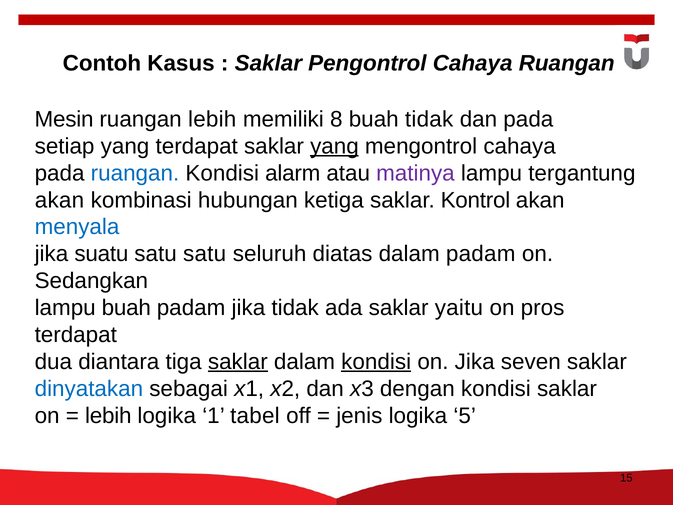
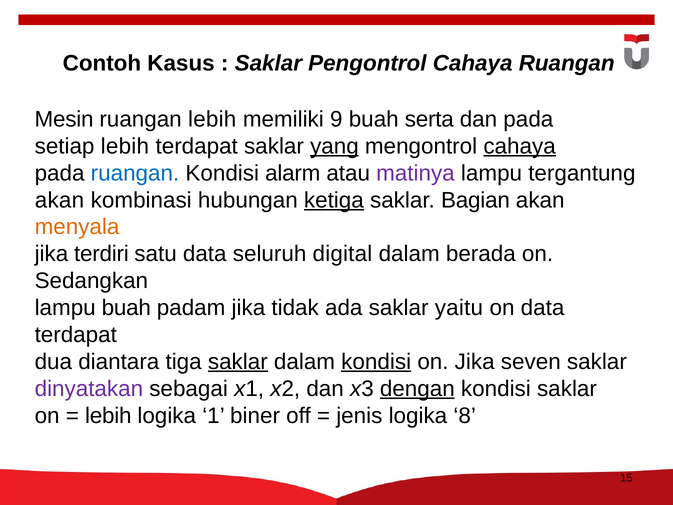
8: 8 -> 9
buah tidak: tidak -> serta
setiap yang: yang -> lebih
cahaya at (520, 146) underline: none -> present
ketiga underline: none -> present
Kontrol: Kontrol -> Bagian
menyala colour: blue -> orange
suatu: suatu -> terdiri
satu satu: satu -> data
diatas: diatas -> digital
dalam padam: padam -> berada
on pros: pros -> data
dinyatakan colour: blue -> purple
dengan underline: none -> present
tabel: tabel -> biner
5: 5 -> 8
